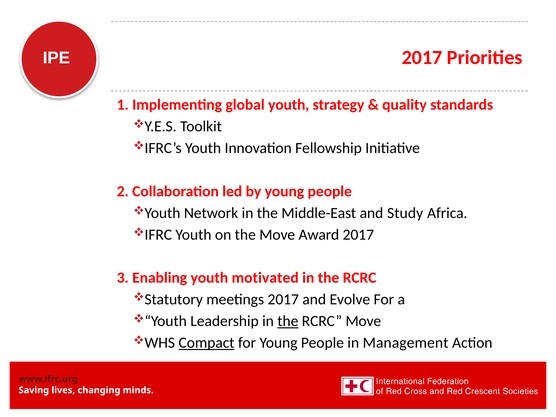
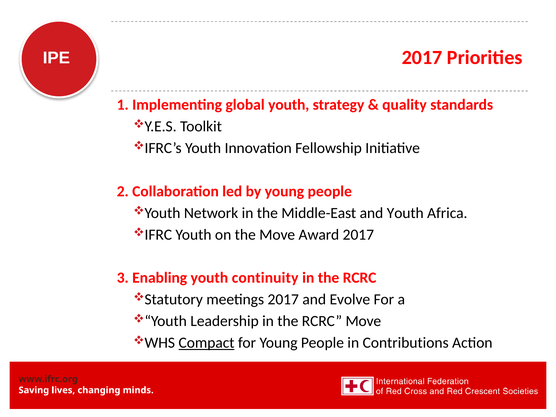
and Study: Study -> Youth
motivated: motivated -> continuity
the at (288, 321) underline: present -> none
Management: Management -> Contributions
